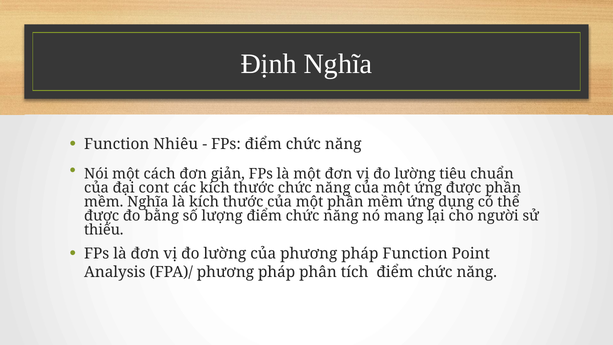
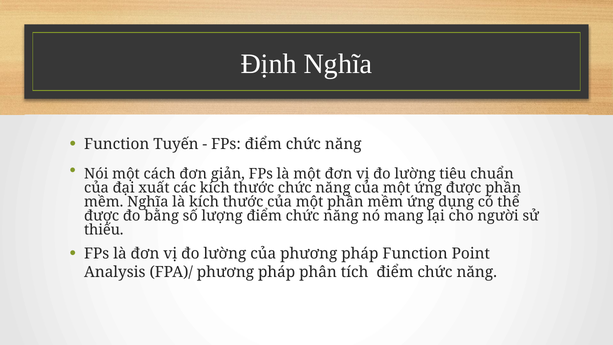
Nhiêu: Nhiêu -> Tuyến
cont: cont -> xuất
